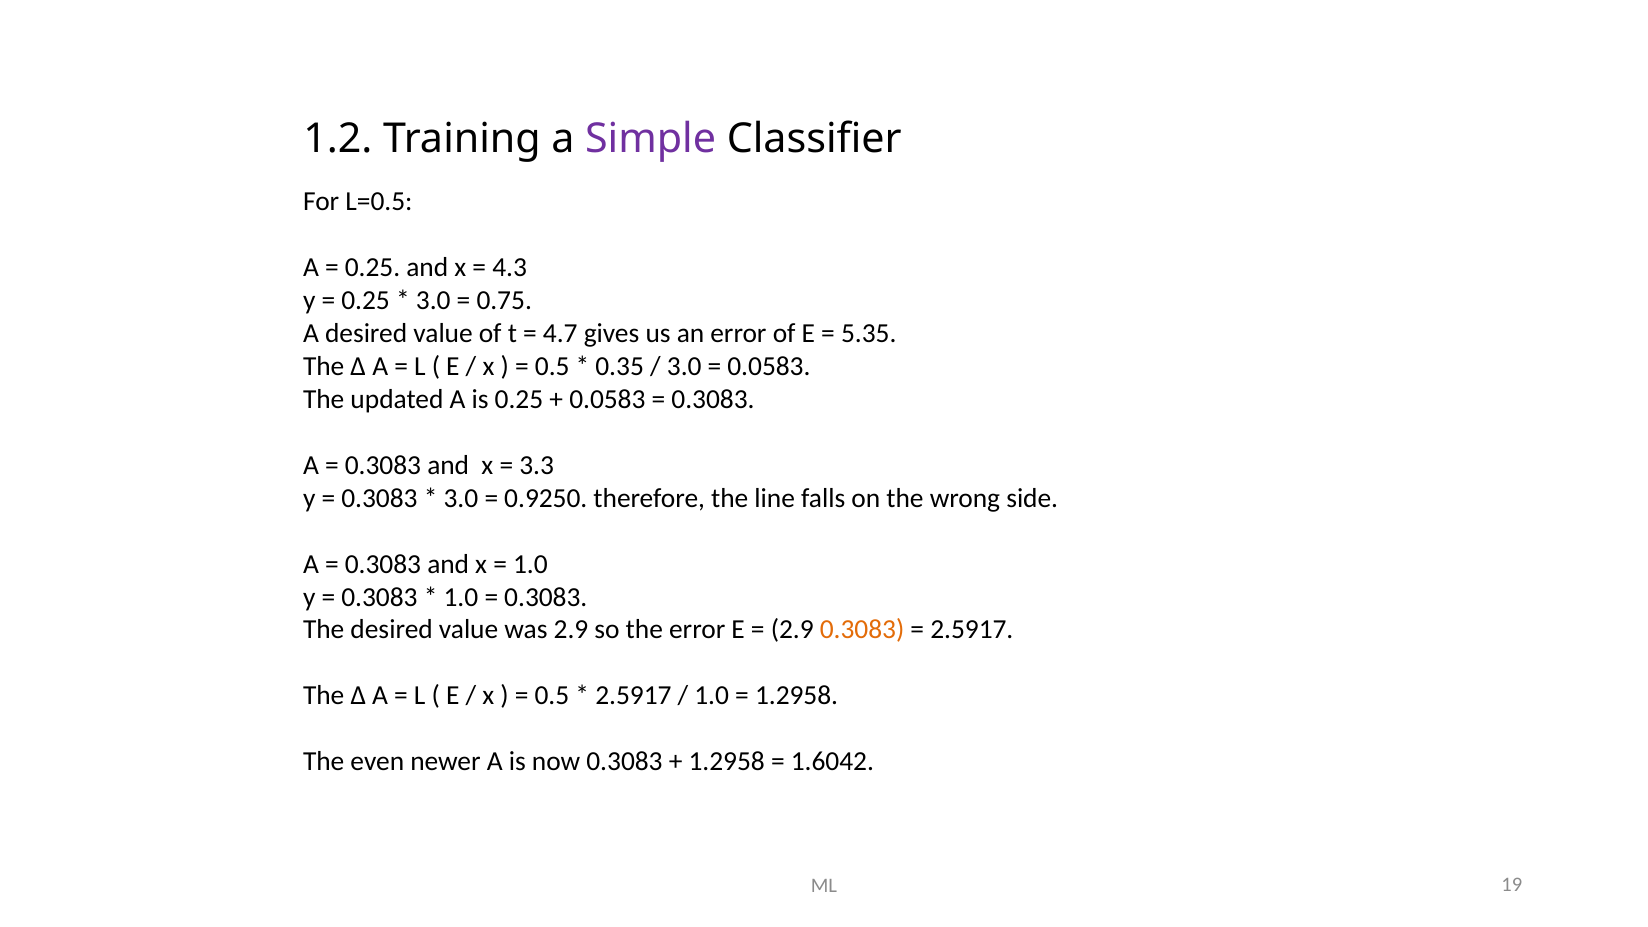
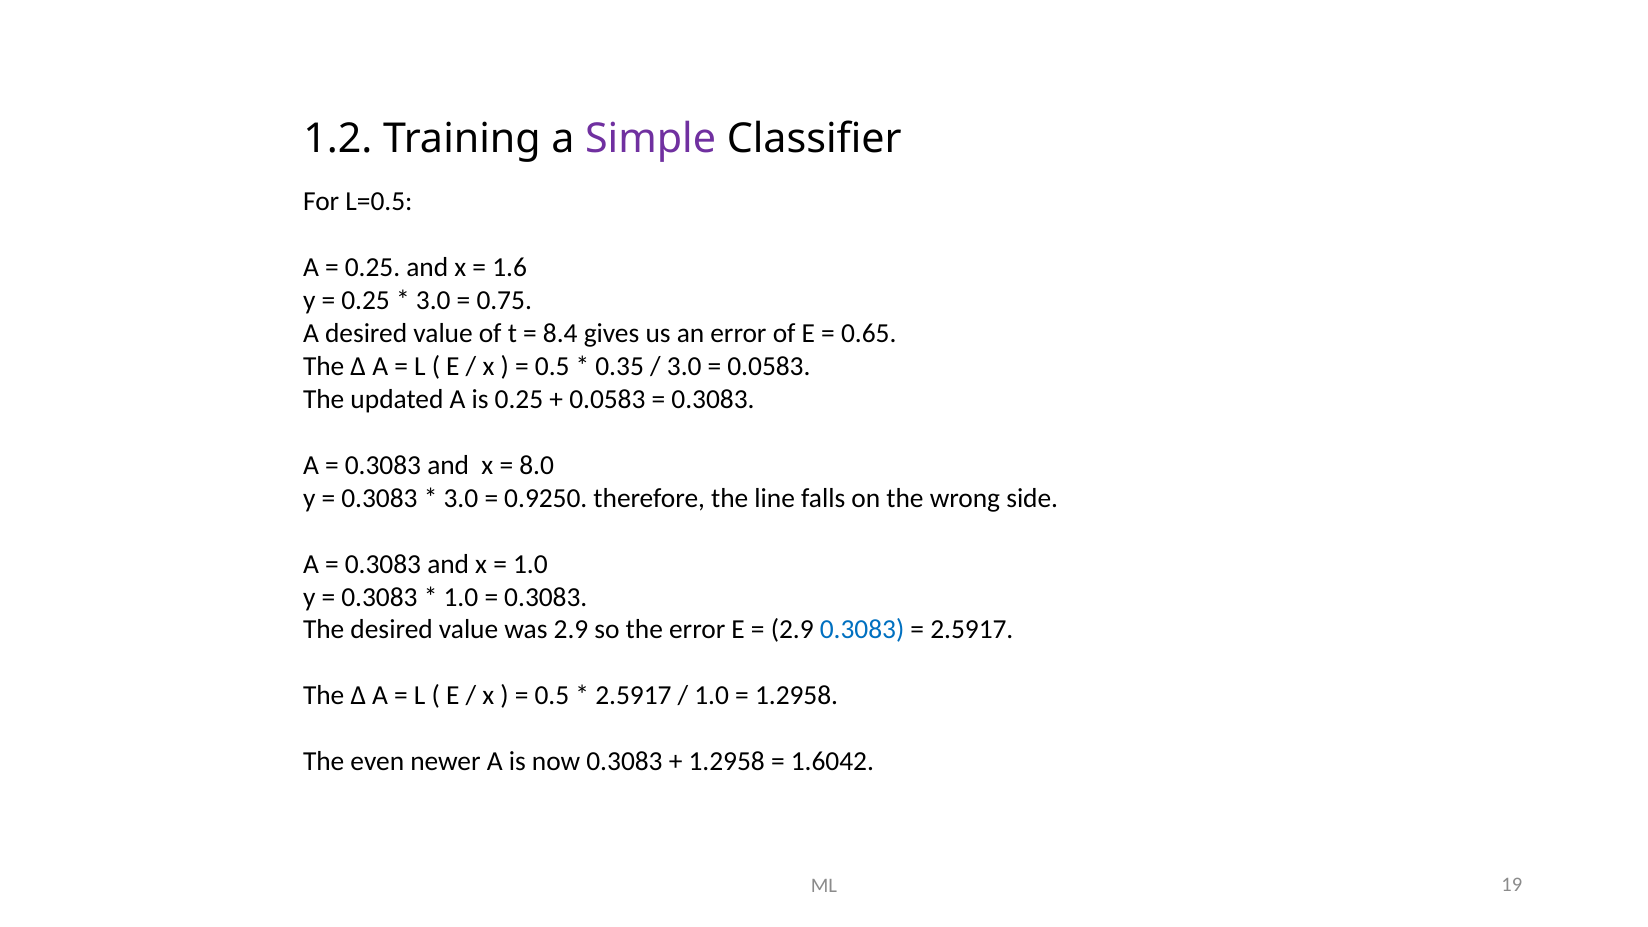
4.3: 4.3 -> 1.6
4.7: 4.7 -> 8.4
5.35: 5.35 -> 0.65
3.3: 3.3 -> 8.0
0.3083 at (862, 630) colour: orange -> blue
